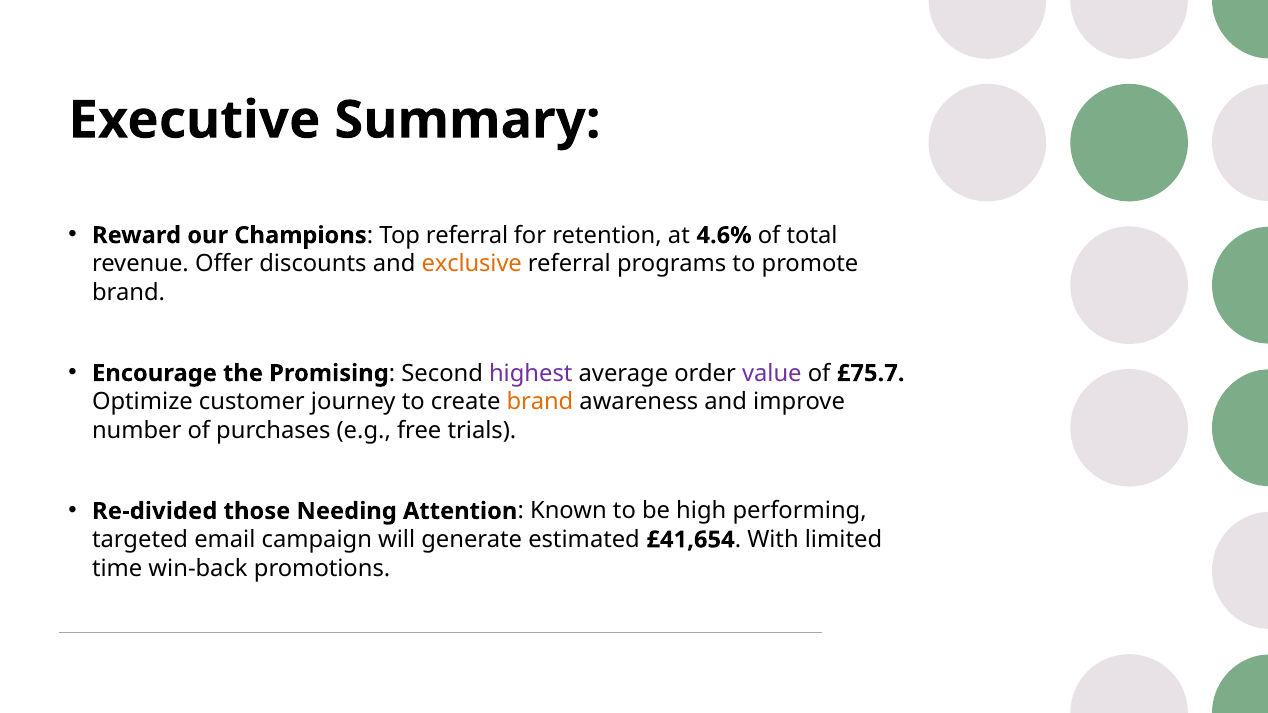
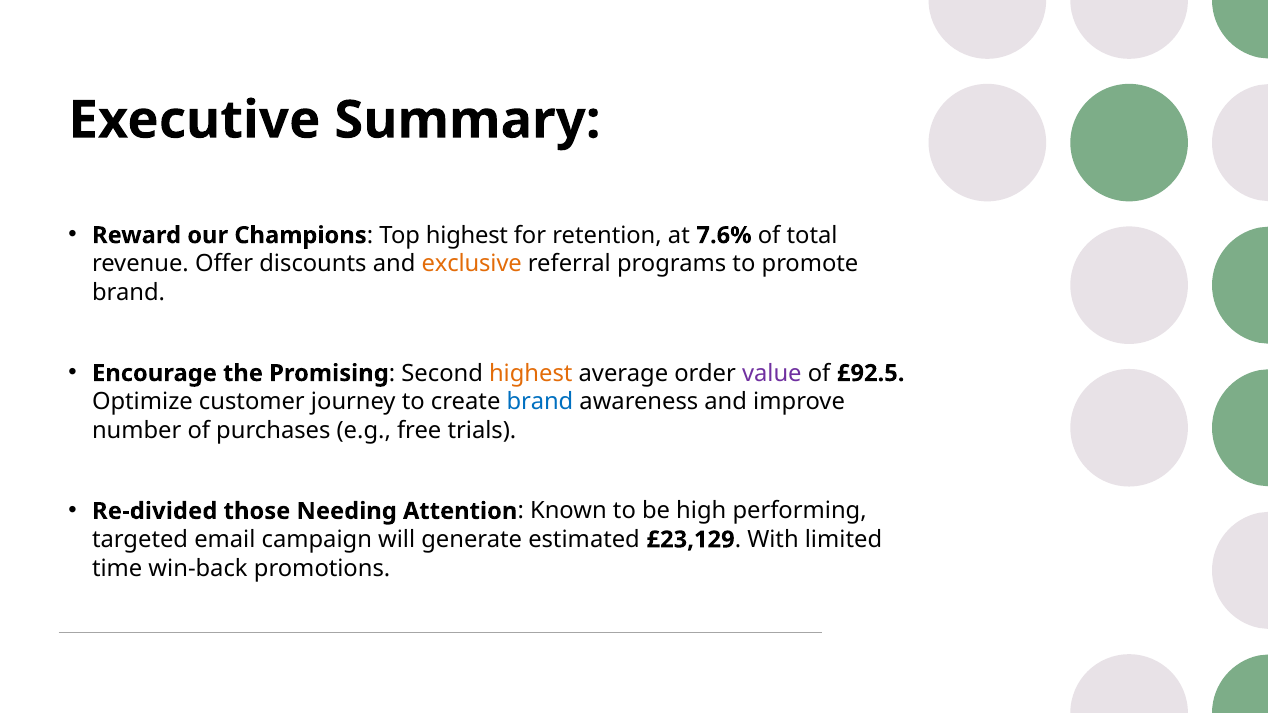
Top referral: referral -> highest
4.6%: 4.6% -> 7.6%
highest at (531, 373) colour: purple -> orange
£75.7: £75.7 -> £92.5
brand at (540, 402) colour: orange -> blue
£41,654: £41,654 -> £23,129
